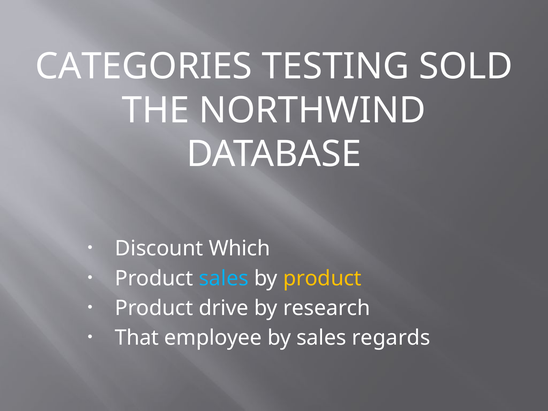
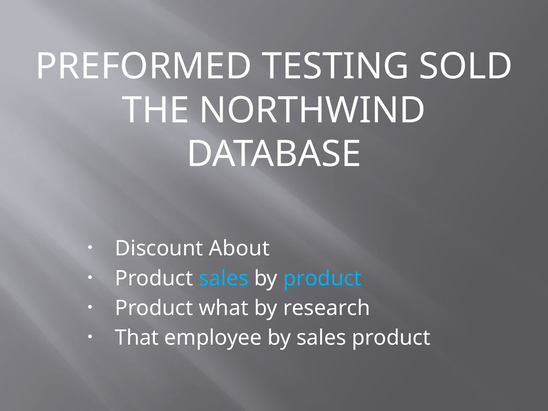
CATEGORIES: CATEGORIES -> PREFORMED
Which: Which -> About
product at (322, 278) colour: yellow -> light blue
drive: drive -> what
sales regards: regards -> product
